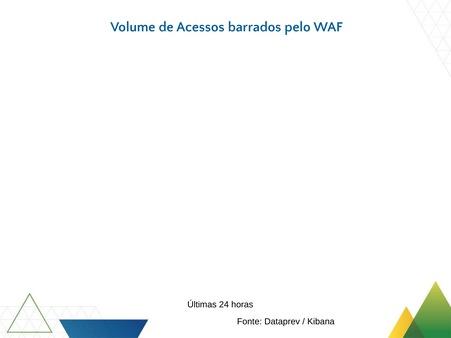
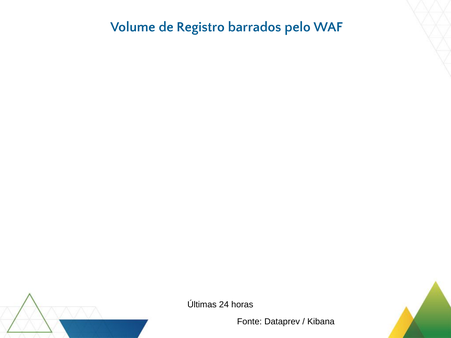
de Acessos: Acessos -> Registro
